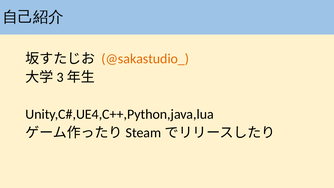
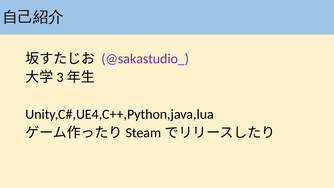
@sakastudio_ colour: orange -> purple
